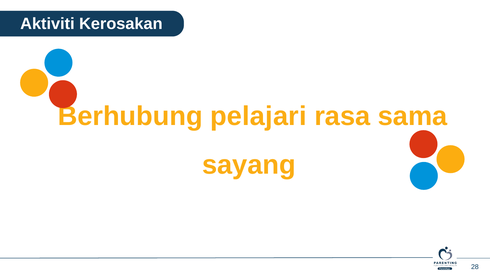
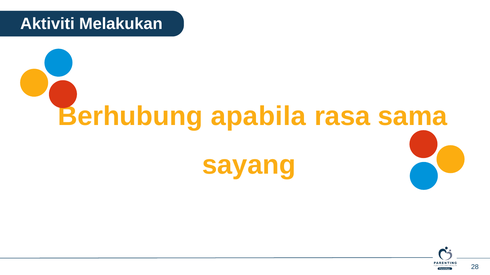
Kerosakan: Kerosakan -> Melakukan
pelajari: pelajari -> apabila
